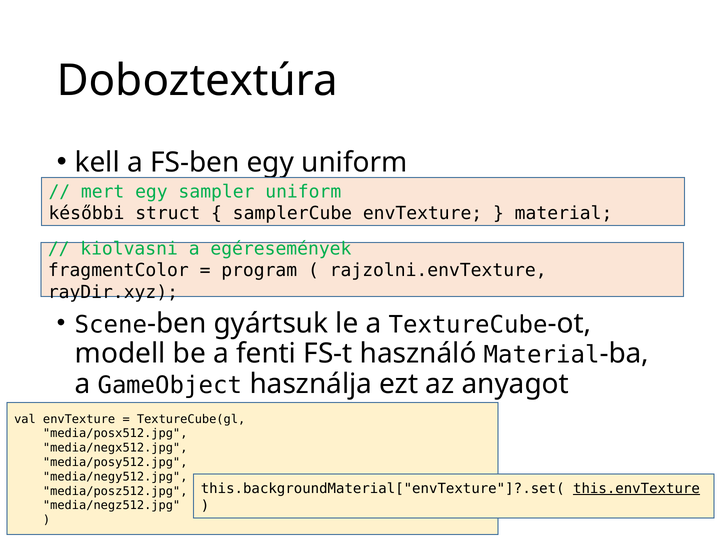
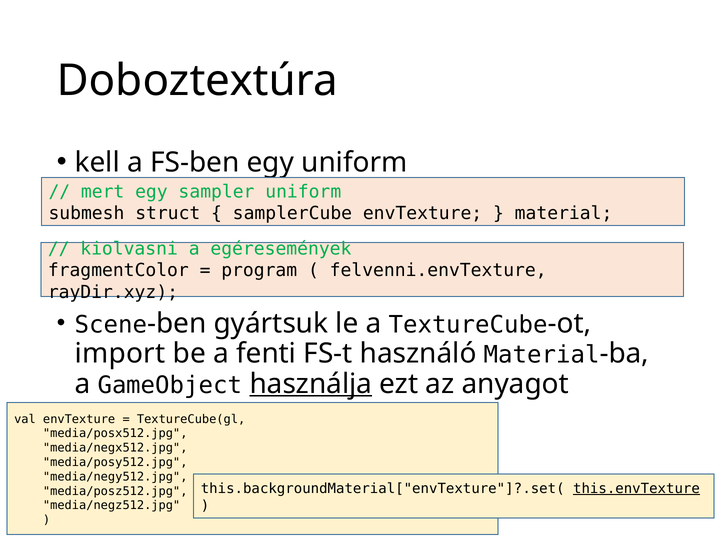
későbbi: későbbi -> submesh
rajzolni.envTexture: rajzolni.envTexture -> felvenni.envTexture
modell: modell -> import
használja underline: none -> present
